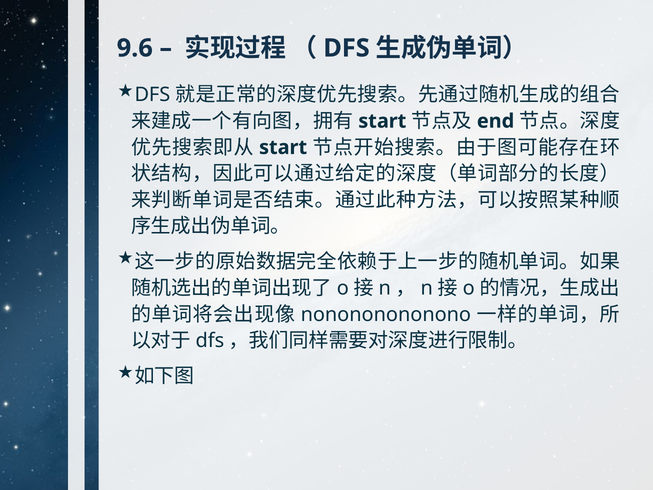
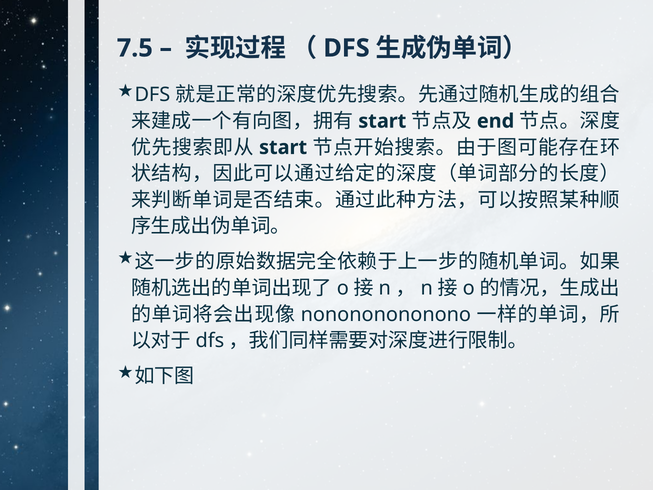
9.6: 9.6 -> 7.5
